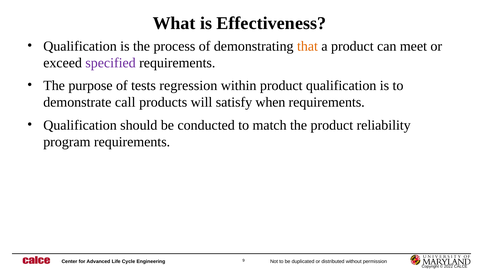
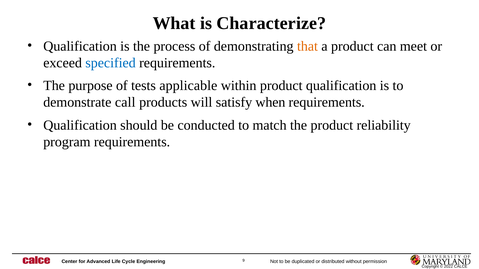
Effectiveness: Effectiveness -> Characterize
specified colour: purple -> blue
regression: regression -> applicable
